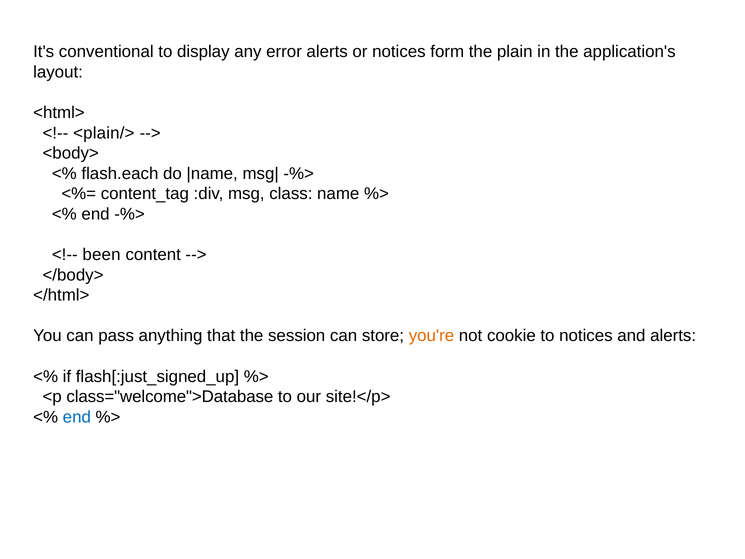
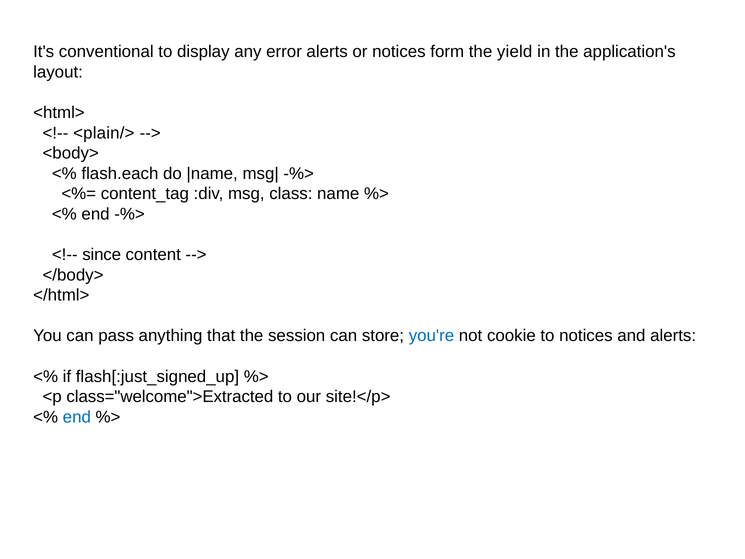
plain: plain -> yield
been: been -> since
you're colour: orange -> blue
class="welcome">Database: class="welcome">Database -> class="welcome">Extracted
